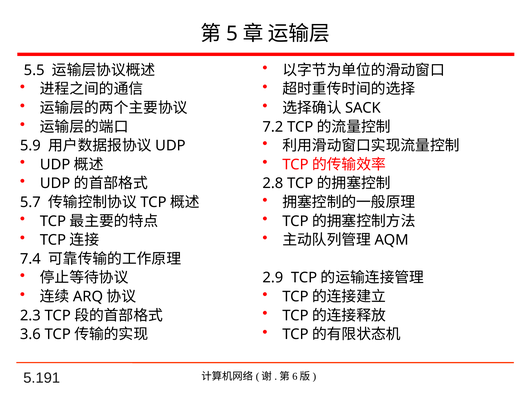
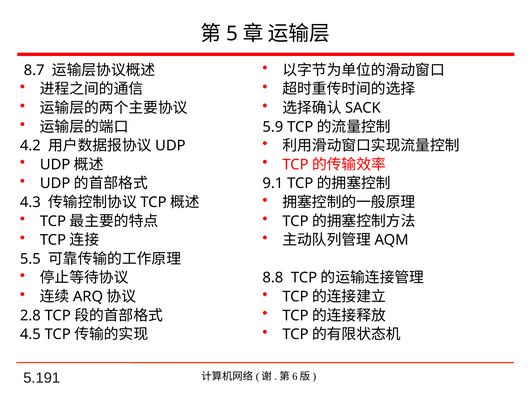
5.5: 5.5 -> 8.7
7.2: 7.2 -> 5.9
5.9: 5.9 -> 4.2
2.8: 2.8 -> 9.1
5.7: 5.7 -> 4.3
7.4: 7.4 -> 5.5
2.9: 2.9 -> 8.8
2.3: 2.3 -> 2.8
3.6: 3.6 -> 4.5
